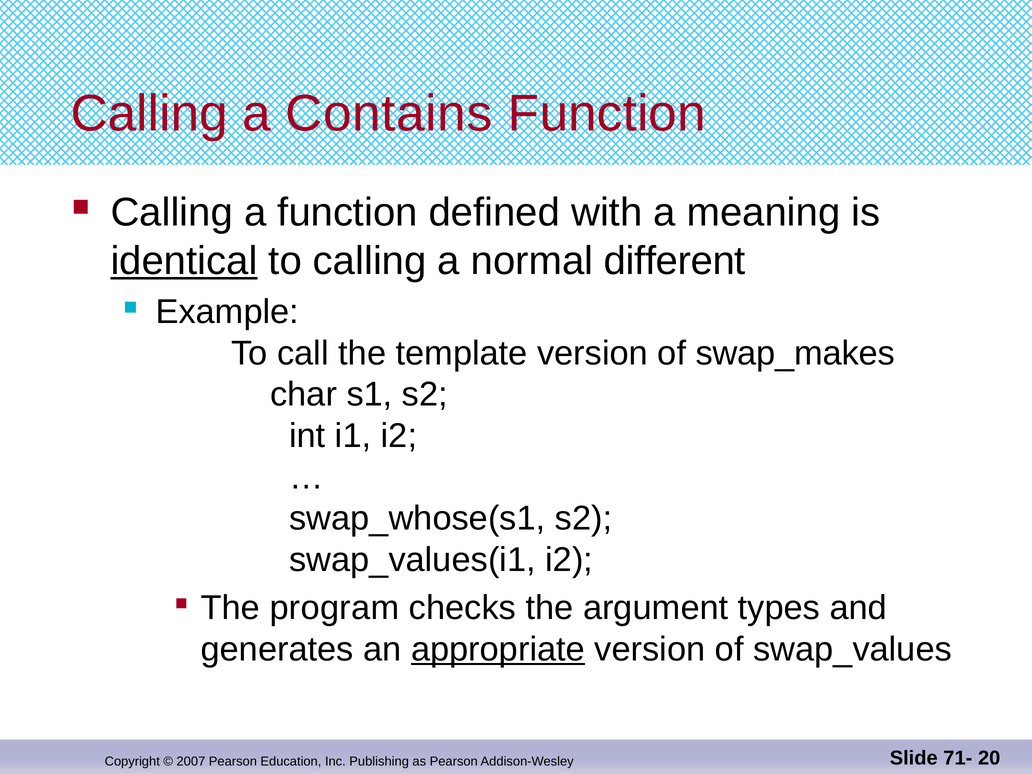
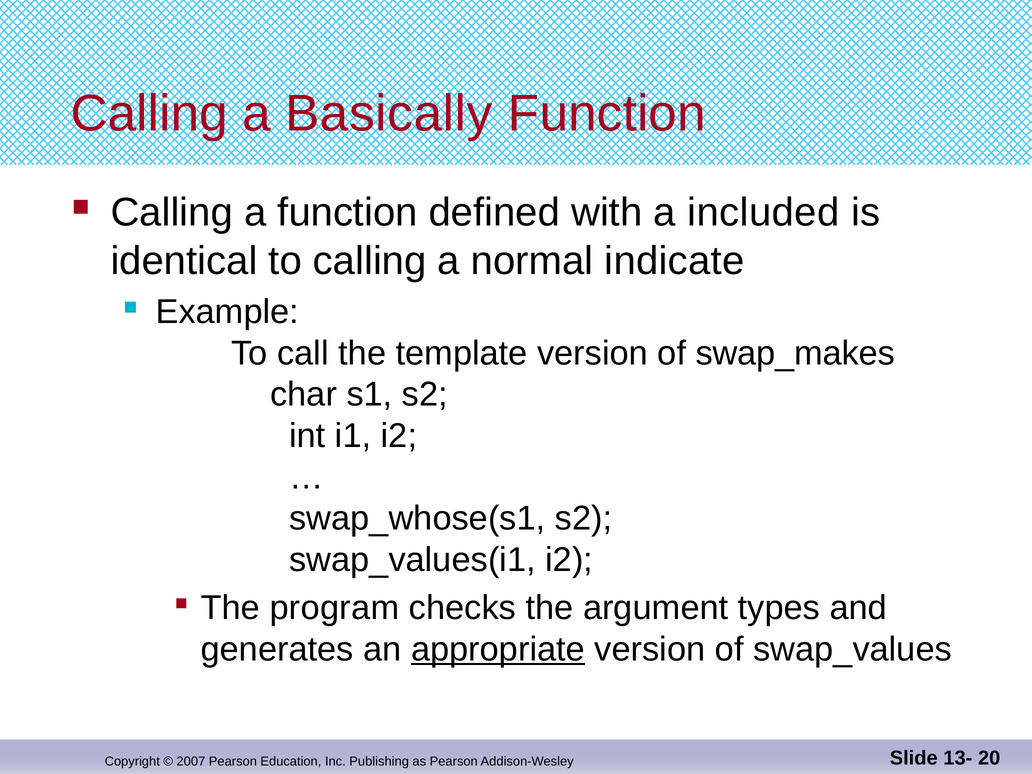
Contains: Contains -> Basically
meaning: meaning -> included
identical underline: present -> none
different: different -> indicate
71-: 71- -> 13-
